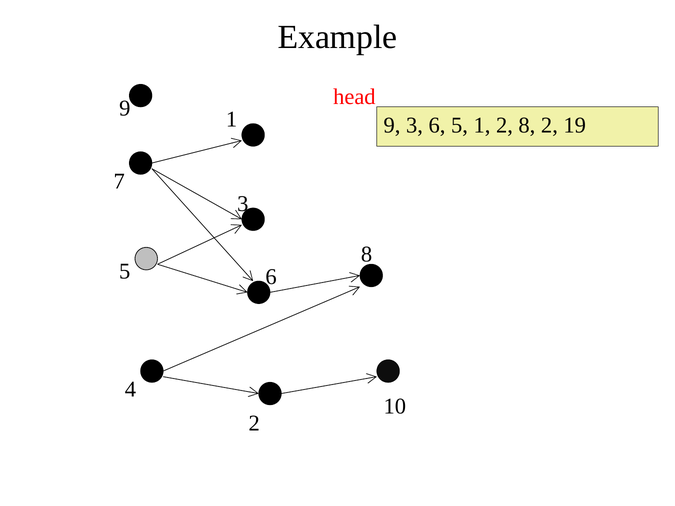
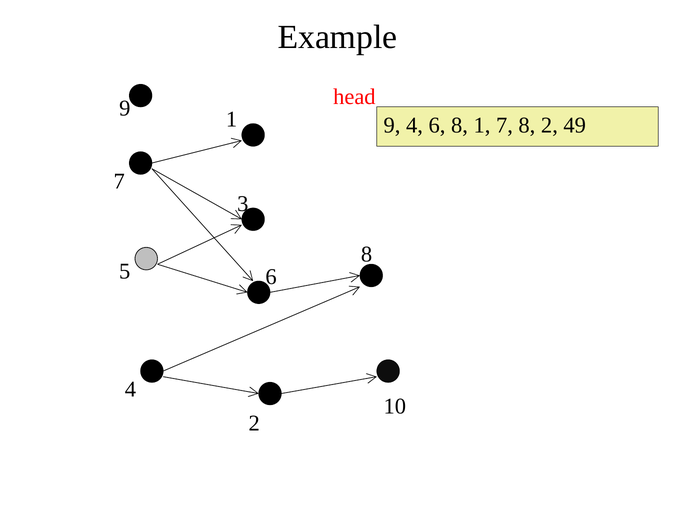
9 3: 3 -> 4
5 at (459, 125): 5 -> 8
2 at (504, 125): 2 -> 7
19: 19 -> 49
